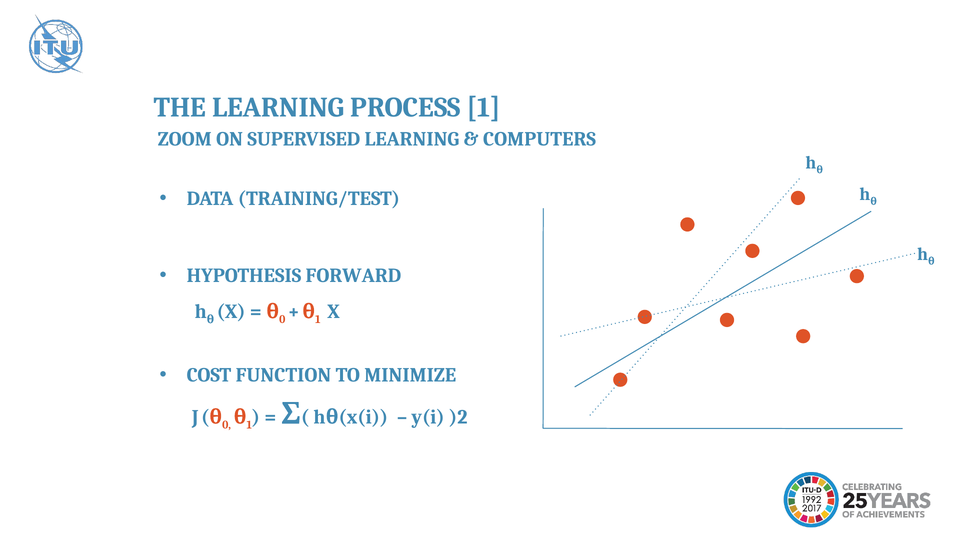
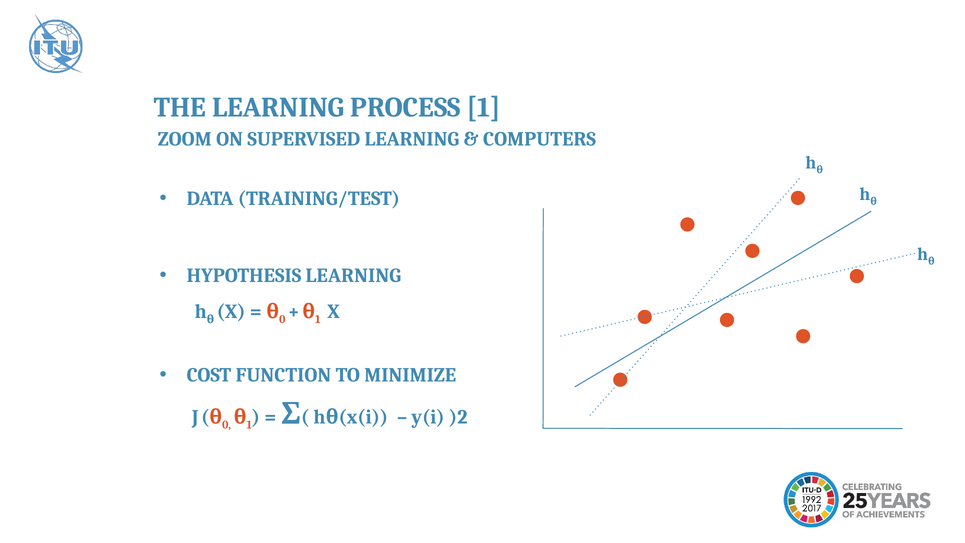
HYPOTHESIS FORWARD: FORWARD -> LEARNING
